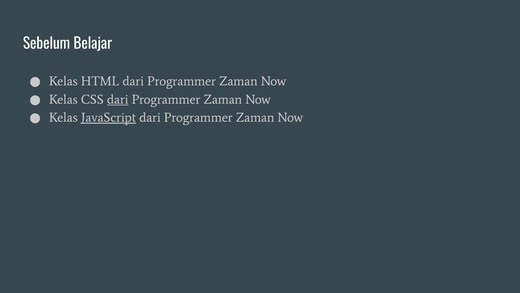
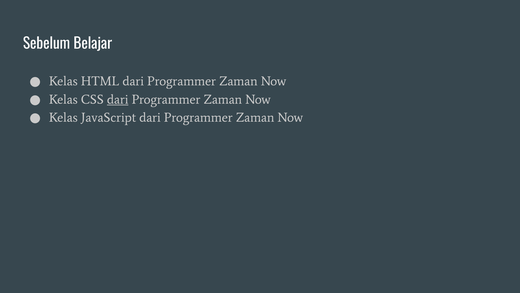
JavaScript underline: present -> none
